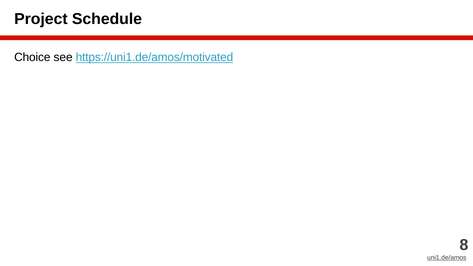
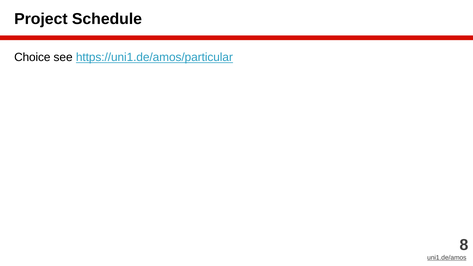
https://uni1.de/amos/motivated: https://uni1.de/amos/motivated -> https://uni1.de/amos/particular
